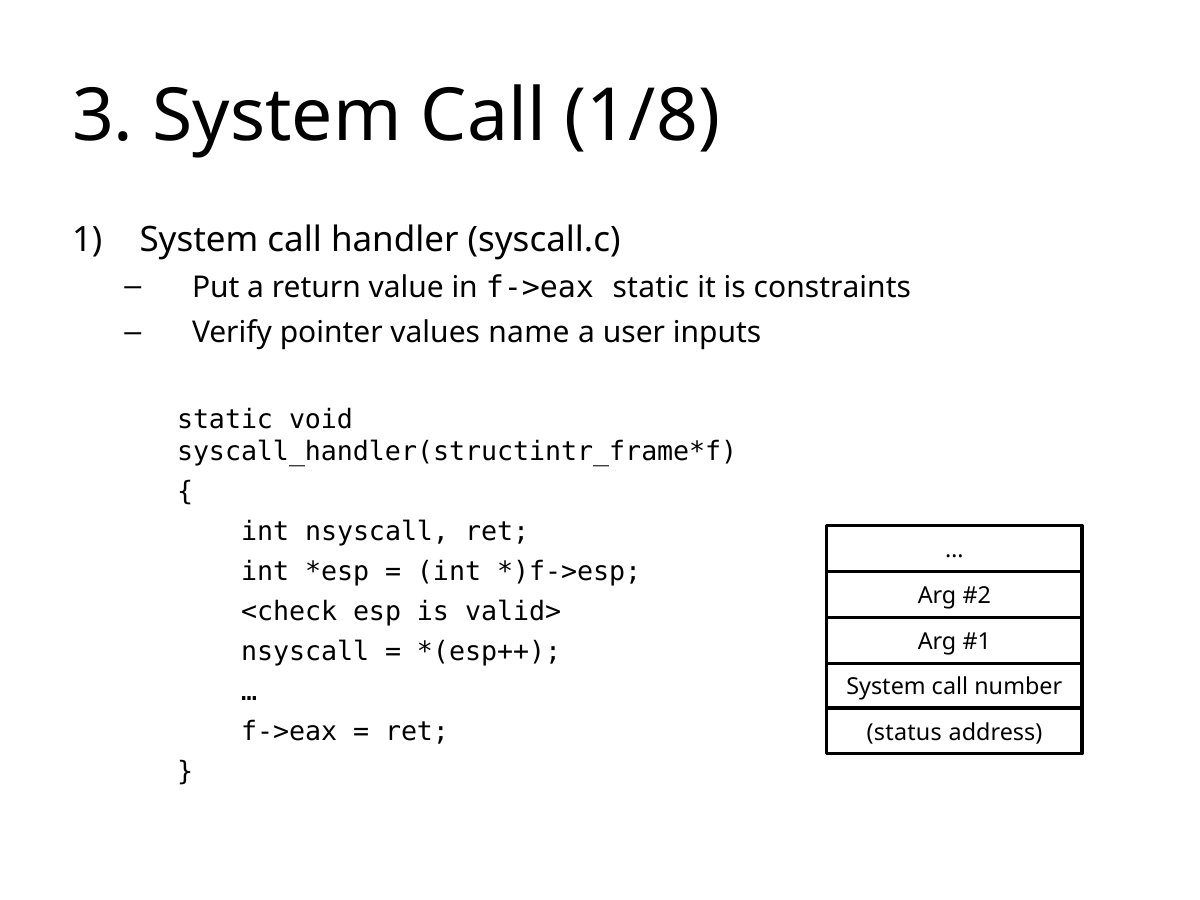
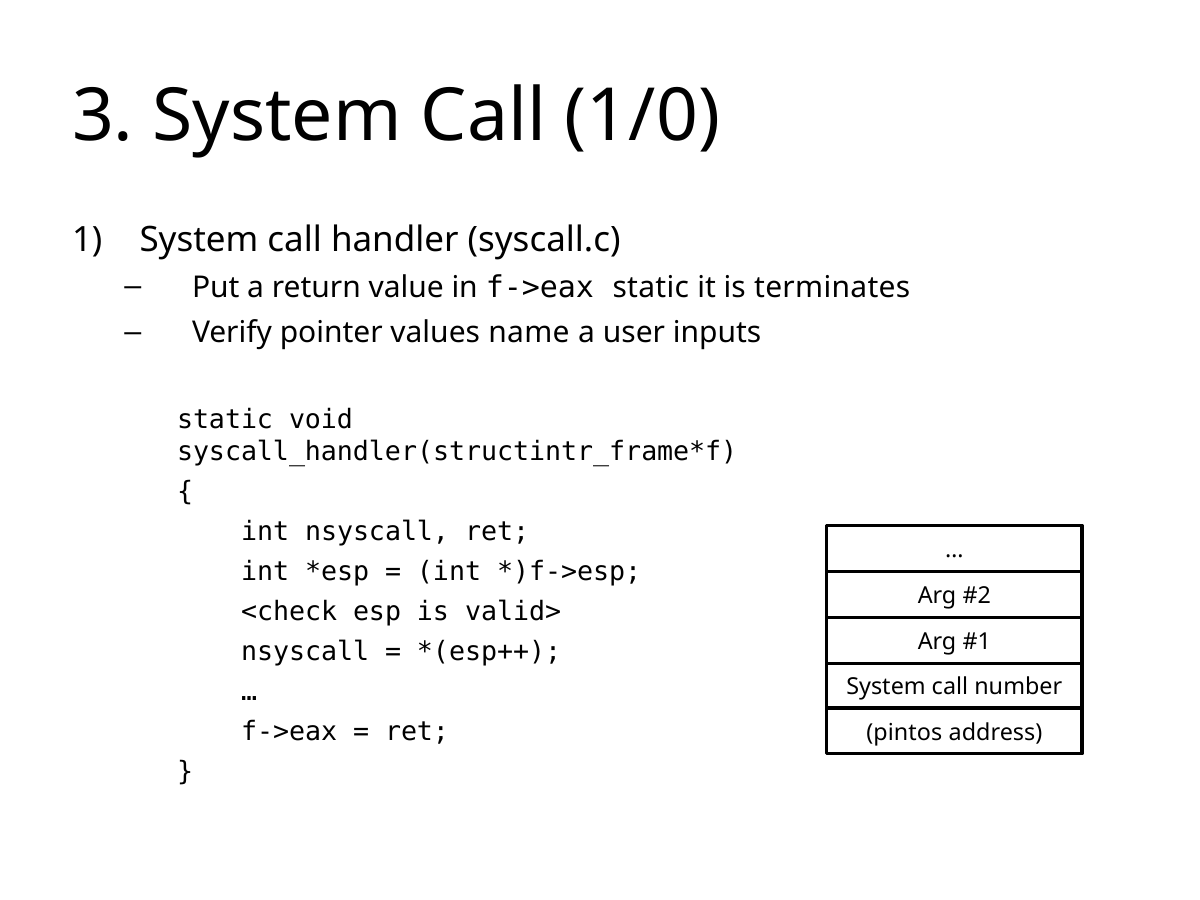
1/8: 1/8 -> 1/0
constraints: constraints -> terminates
status: status -> pintos
